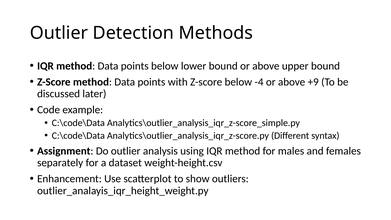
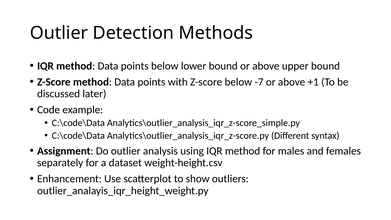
-4: -4 -> -7
+9: +9 -> +1
